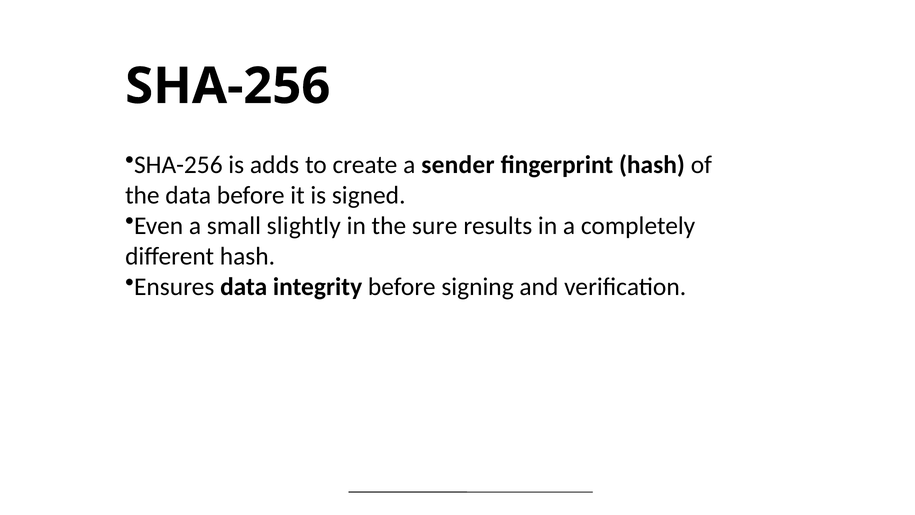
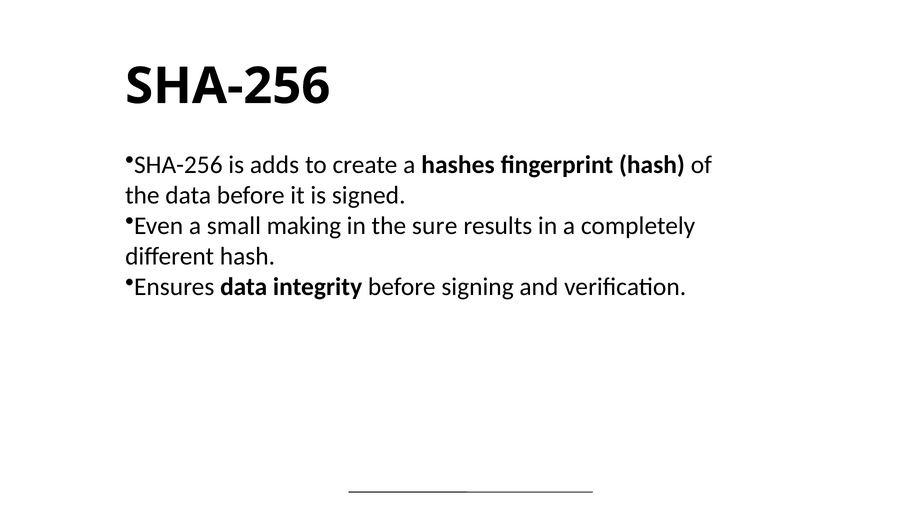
sender: sender -> hashes
slightly: slightly -> making
